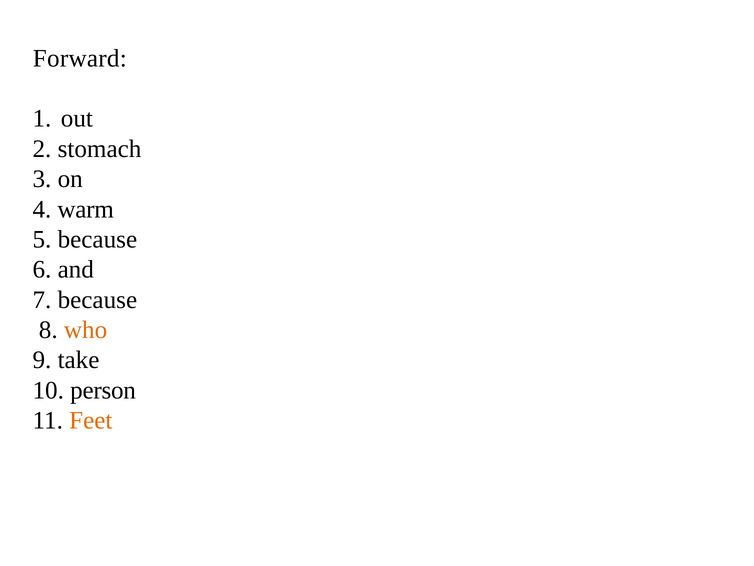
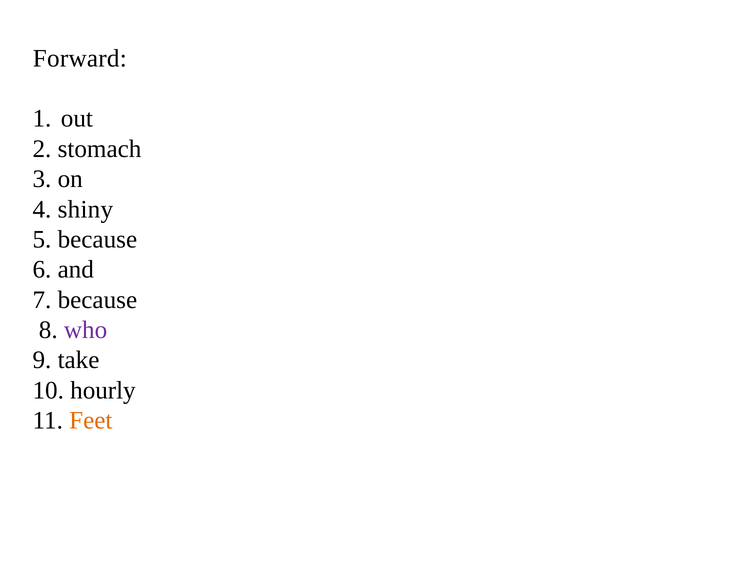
warm: warm -> shiny
who colour: orange -> purple
person: person -> hourly
